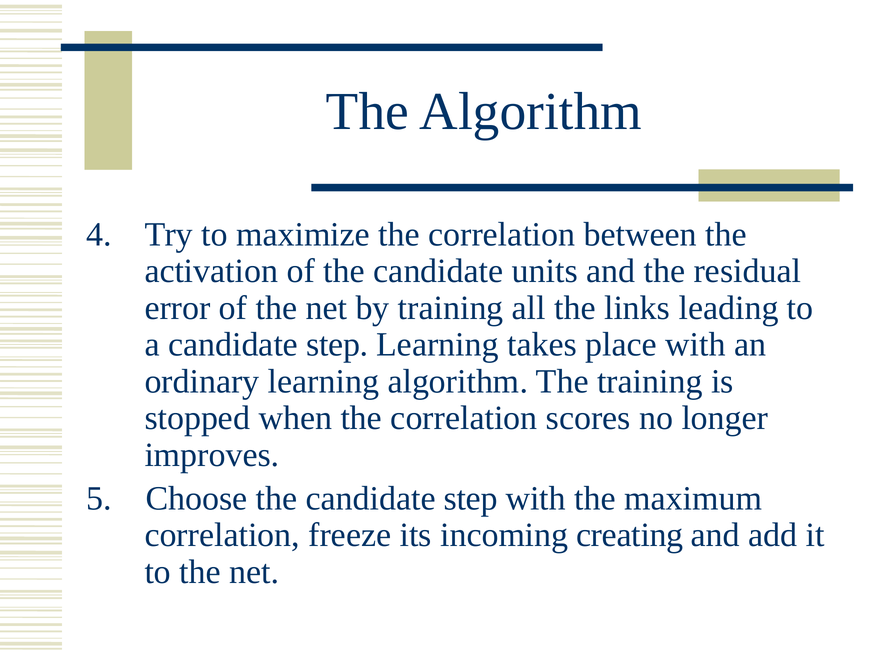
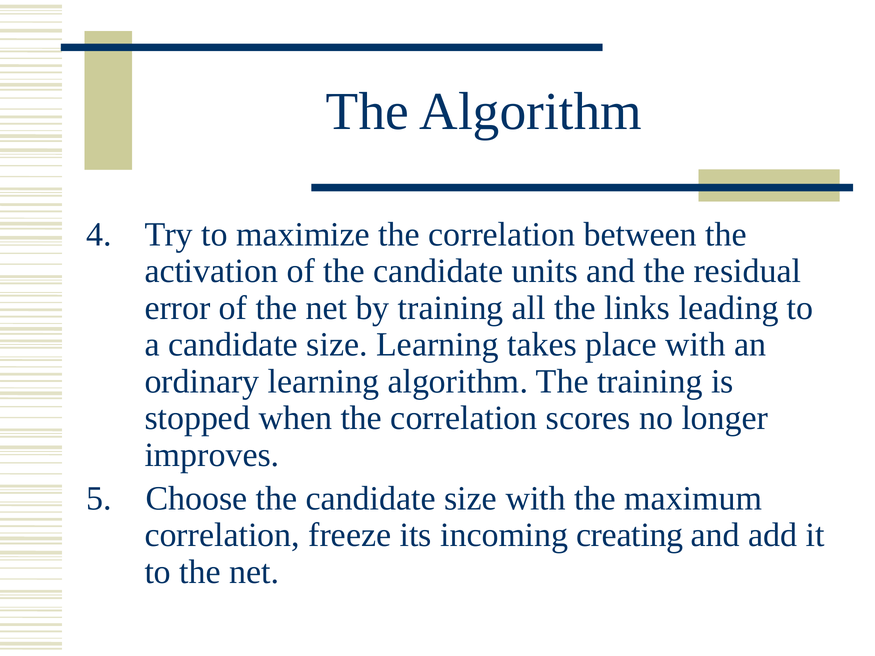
a candidate step: step -> size
the candidate step: step -> size
